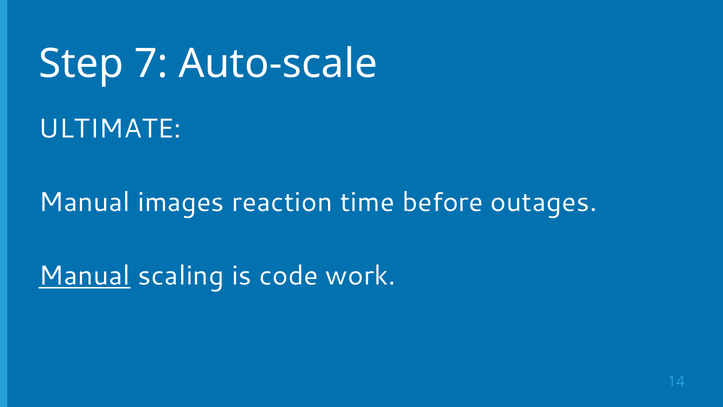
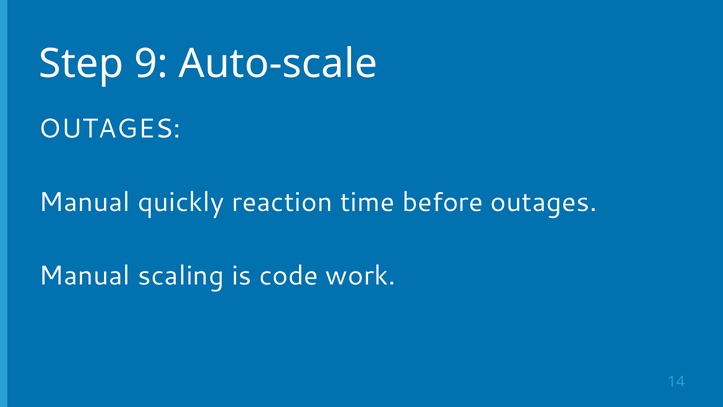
7: 7 -> 9
ULTIMATE at (110, 128): ULTIMATE -> OUTAGES
images: images -> quickly
Manual at (85, 276) underline: present -> none
